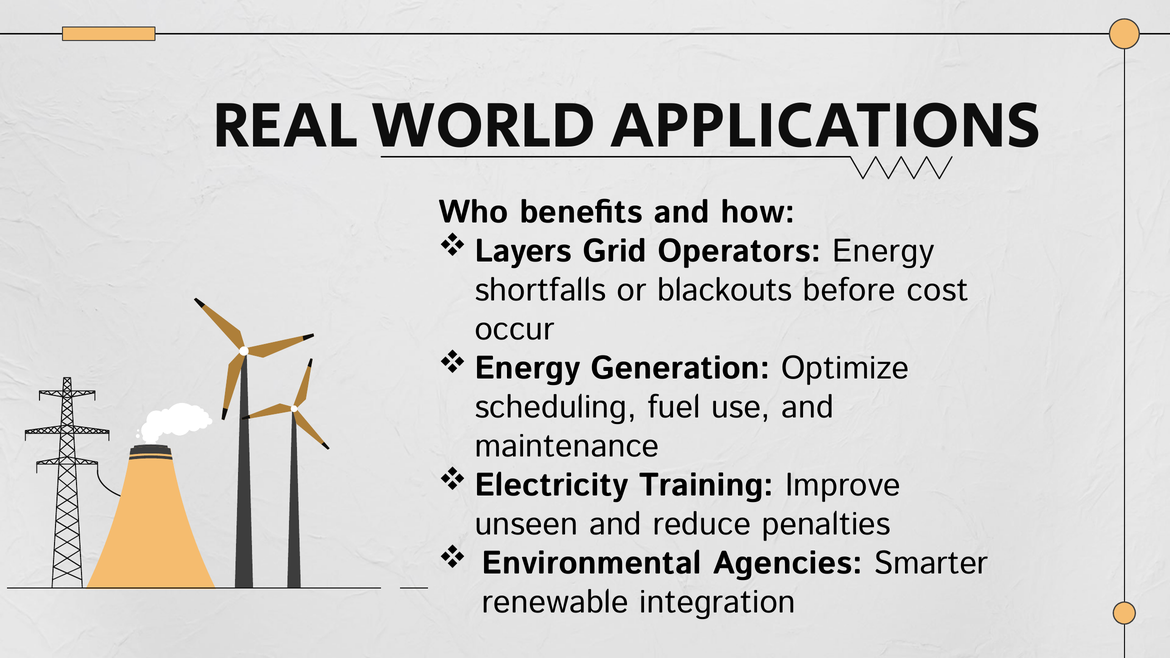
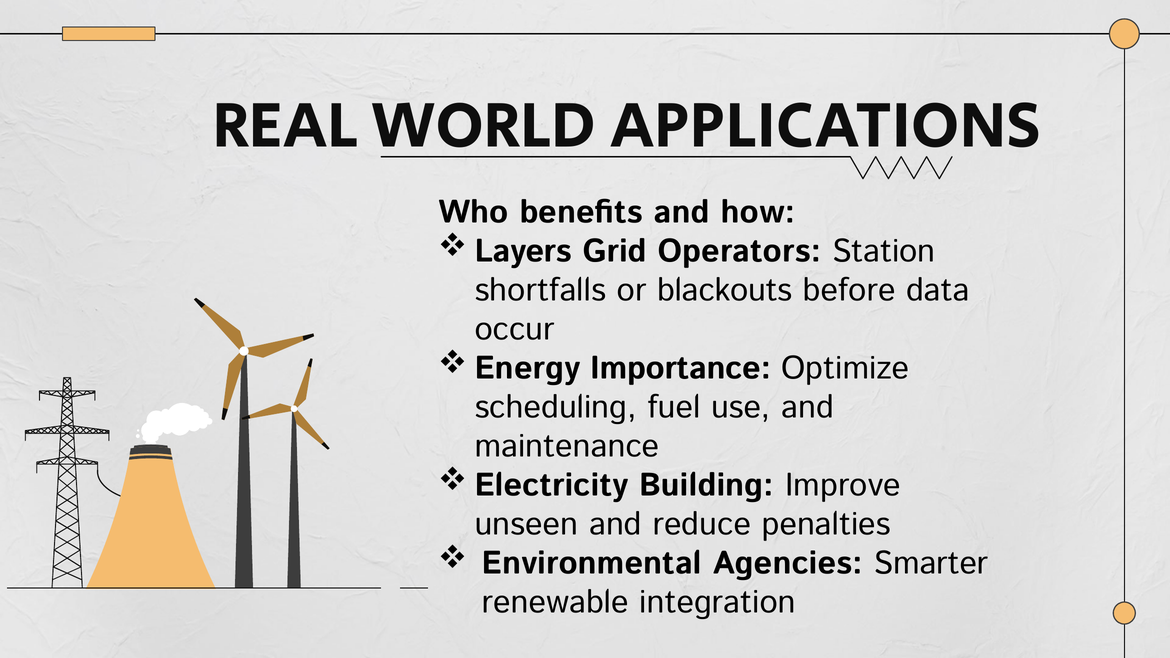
Operators Energy: Energy -> Station
cost: cost -> data
Generation: Generation -> Importance
Training: Training -> Building
